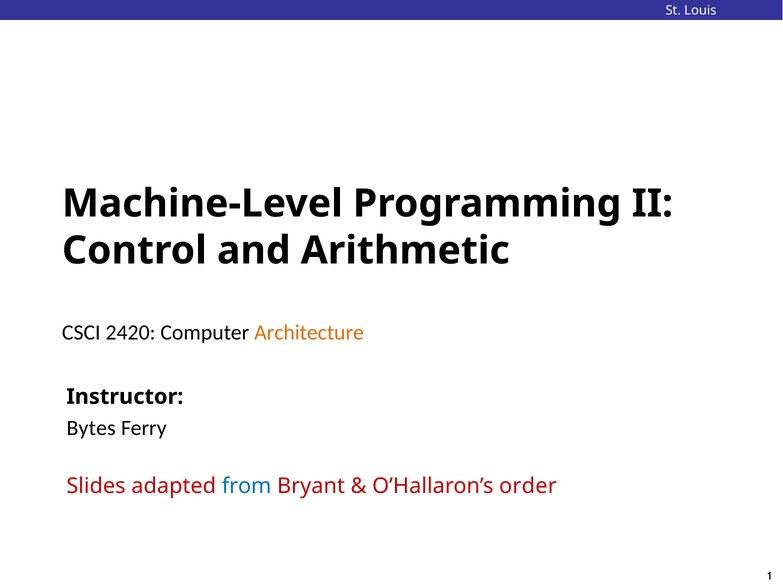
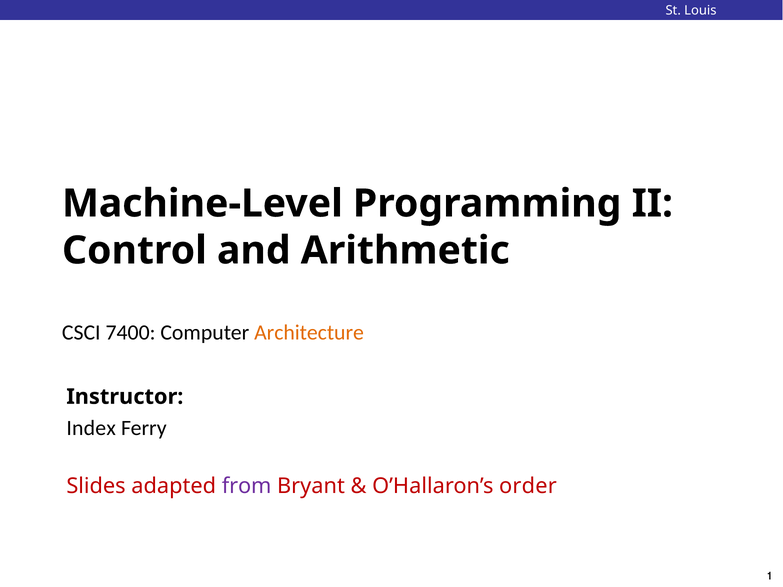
2420: 2420 -> 7400
Bytes: Bytes -> Index
from colour: blue -> purple
